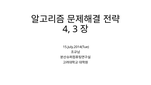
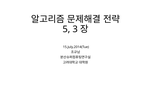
4: 4 -> 5
